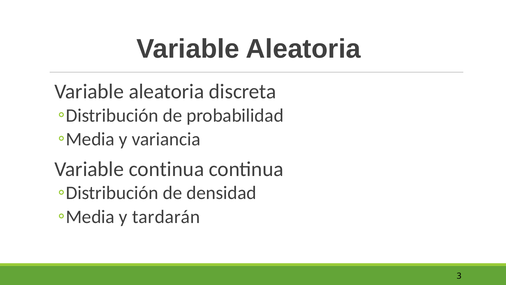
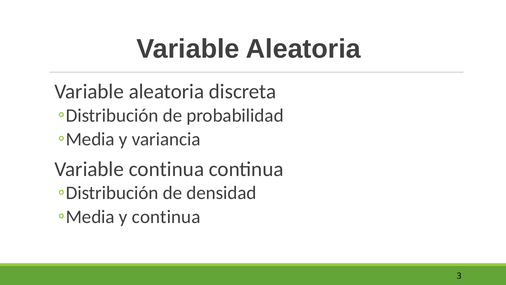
y tardarán: tardarán -> continua
